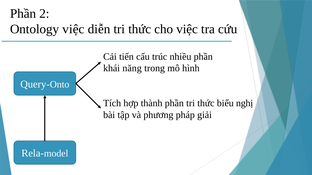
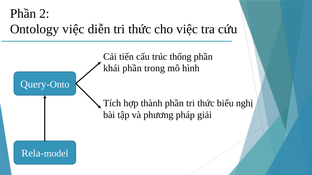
nhiều: nhiều -> thống
khái năng: năng -> phần
